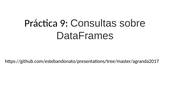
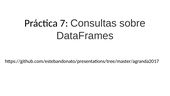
9: 9 -> 7
